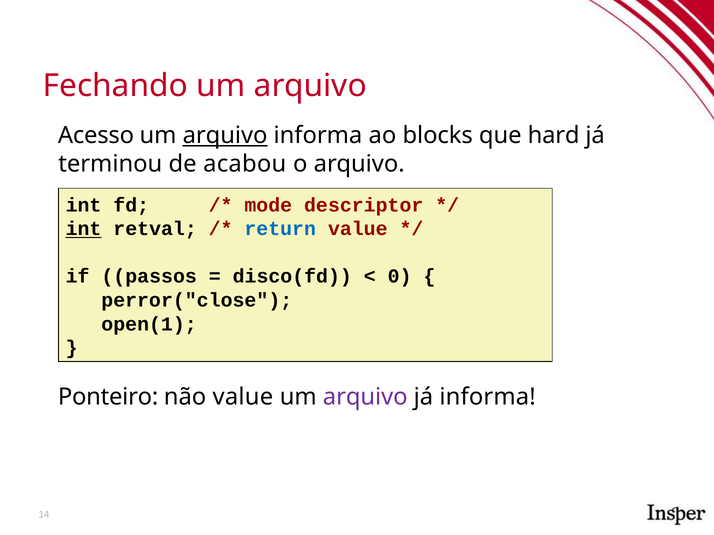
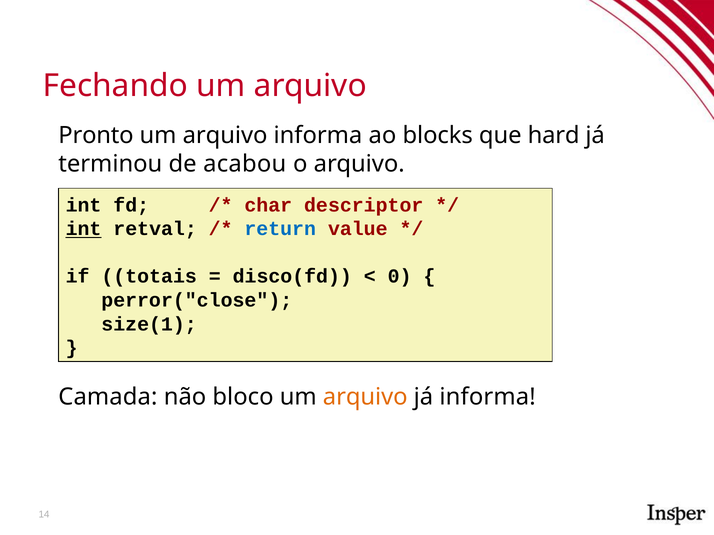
Acesso: Acesso -> Pronto
arquivo at (225, 135) underline: present -> none
mode: mode -> char
passos: passos -> totais
open(1: open(1 -> size(1
Ponteiro: Ponteiro -> Camada
não value: value -> bloco
arquivo at (365, 397) colour: purple -> orange
